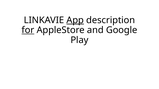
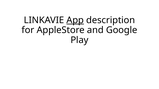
for underline: present -> none
